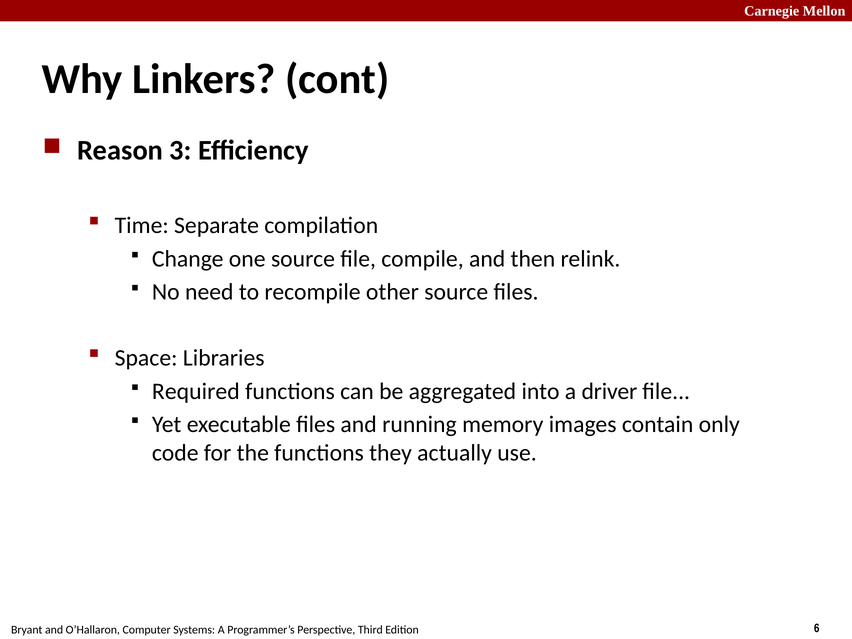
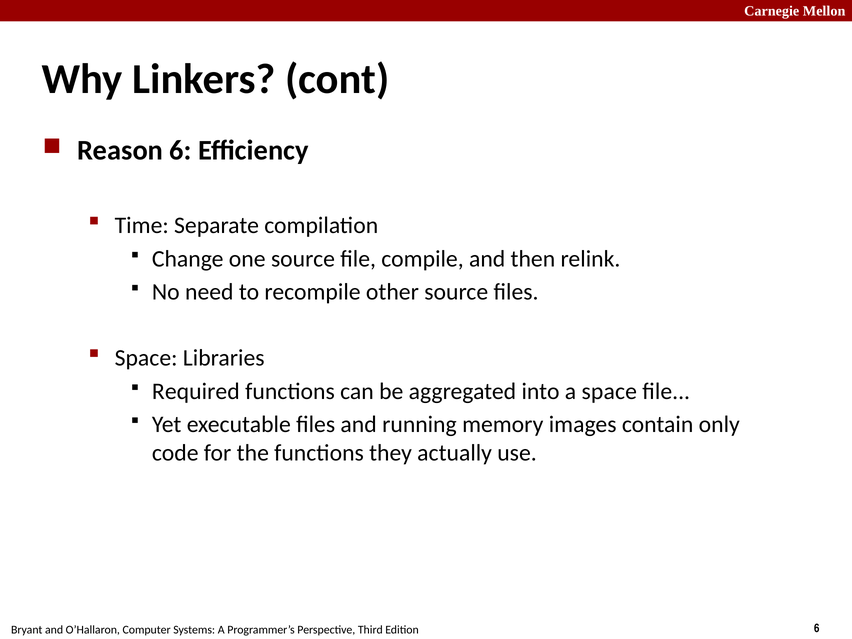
Reason 3: 3 -> 6
a driver: driver -> space
